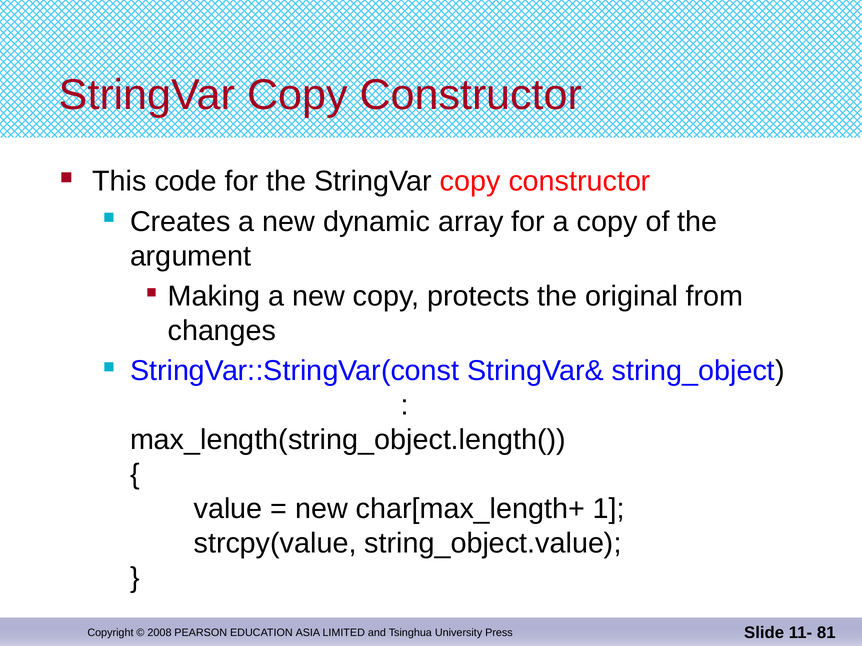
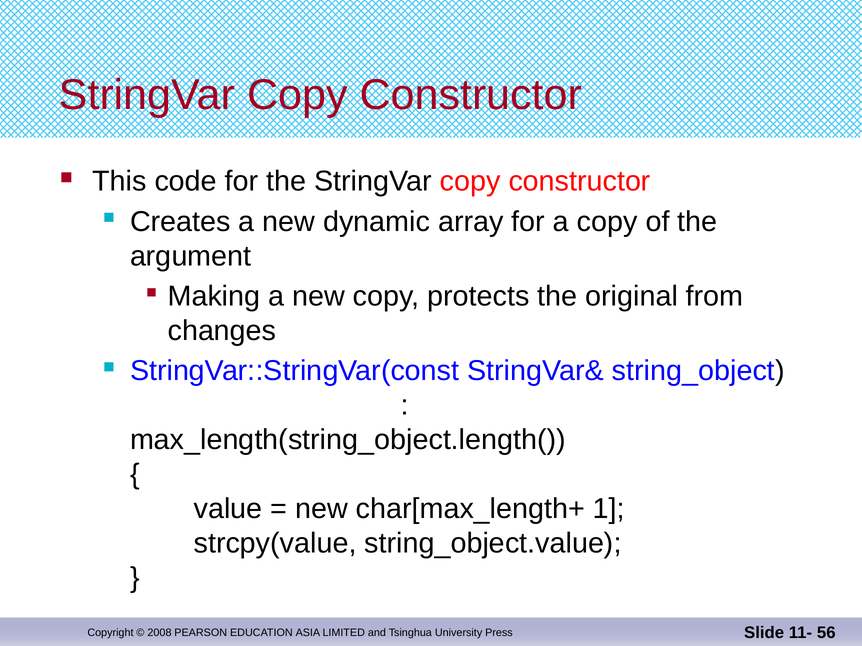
81: 81 -> 56
